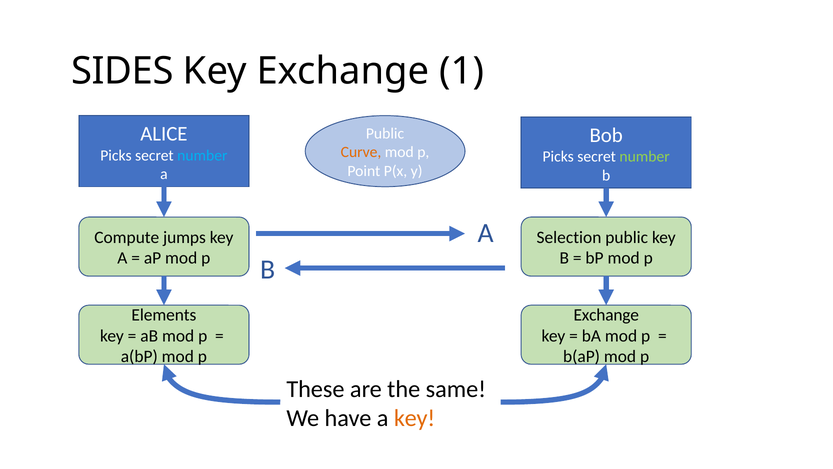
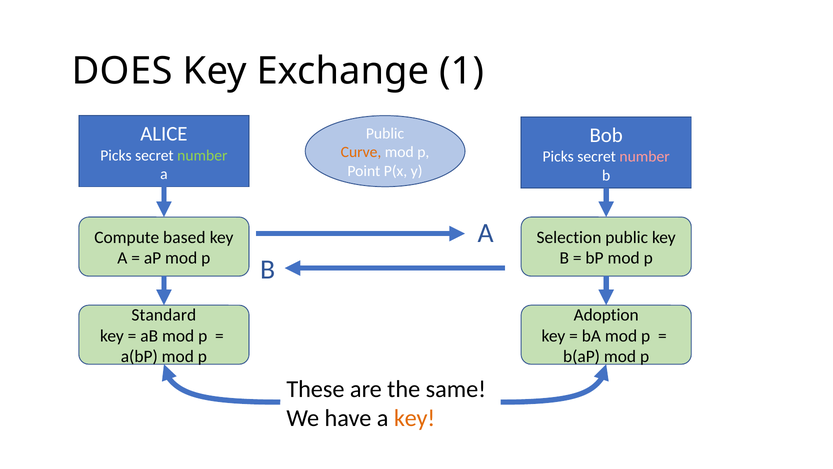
SIDES: SIDES -> DOES
number at (202, 155) colour: light blue -> light green
number at (645, 157) colour: light green -> pink
jumps: jumps -> based
Elements: Elements -> Standard
Exchange at (606, 315): Exchange -> Adoption
